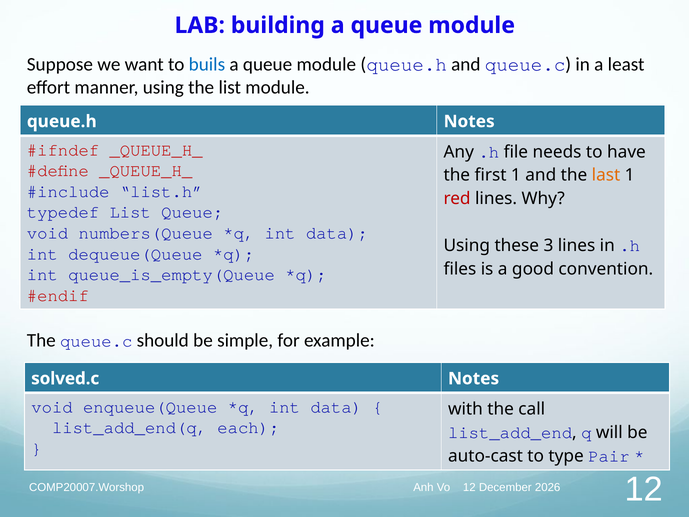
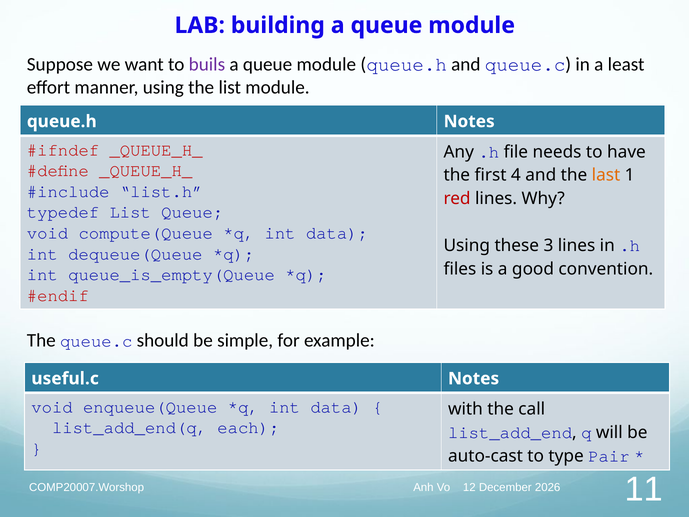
buils colour: blue -> purple
first 1: 1 -> 4
numbers(Queue: numbers(Queue -> compute(Queue
solved.c: solved.c -> useful.c
COMP20007.Worshop 12: 12 -> 11
